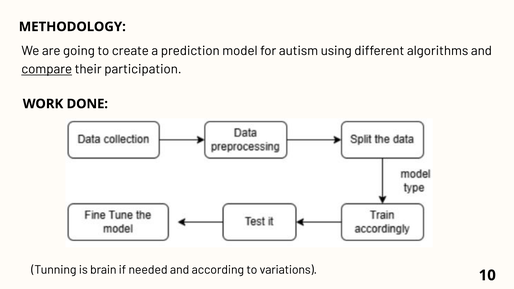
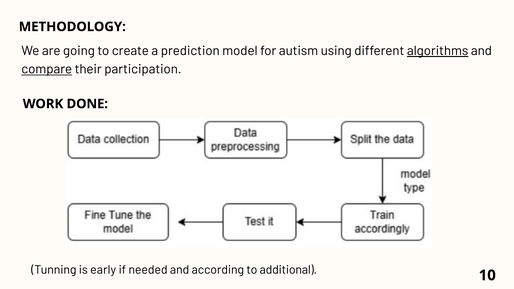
algorithms underline: none -> present
brain: brain -> early
variations: variations -> additional
